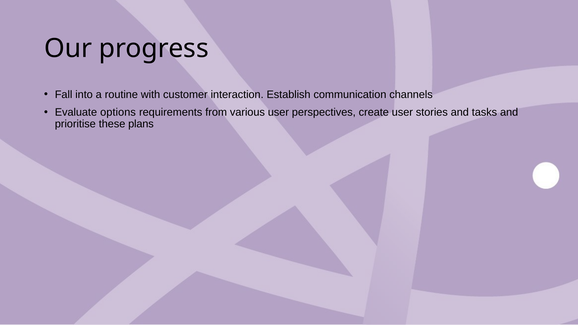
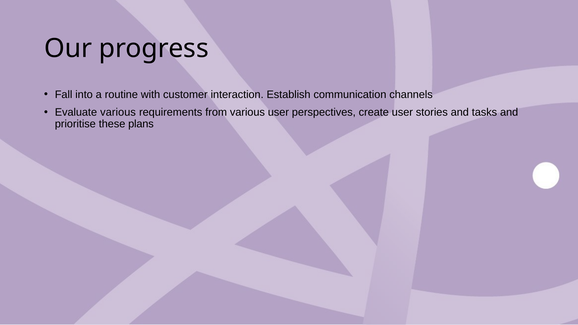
Evaluate options: options -> various
